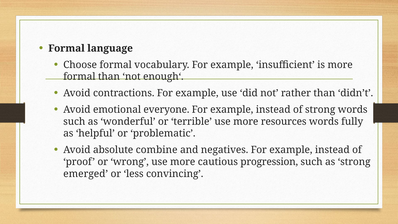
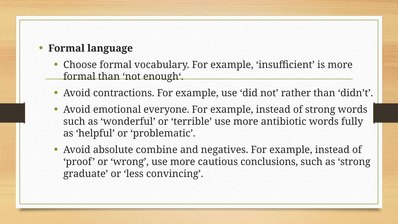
resources: resources -> antibiotic
progression: progression -> conclusions
emerged: emerged -> graduate
